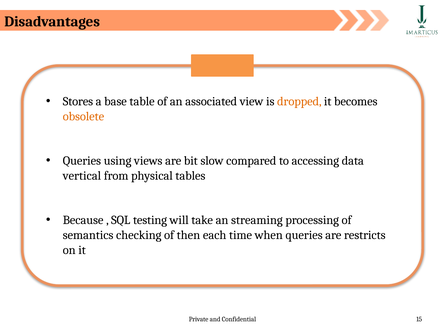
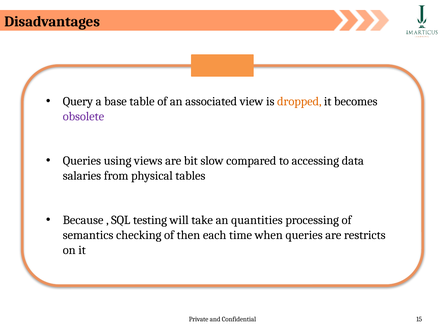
Stores: Stores -> Query
obsolete colour: orange -> purple
vertical: vertical -> salaries
streaming: streaming -> quantities
